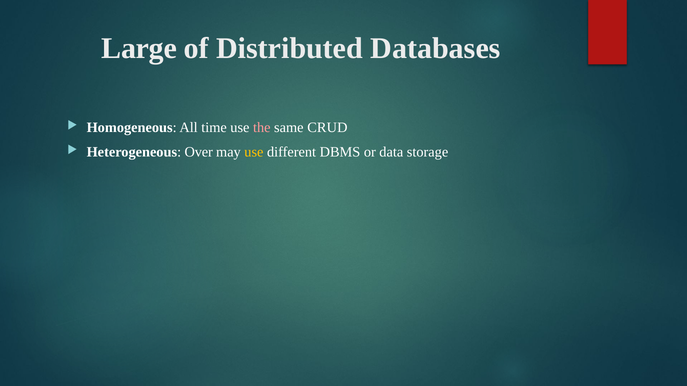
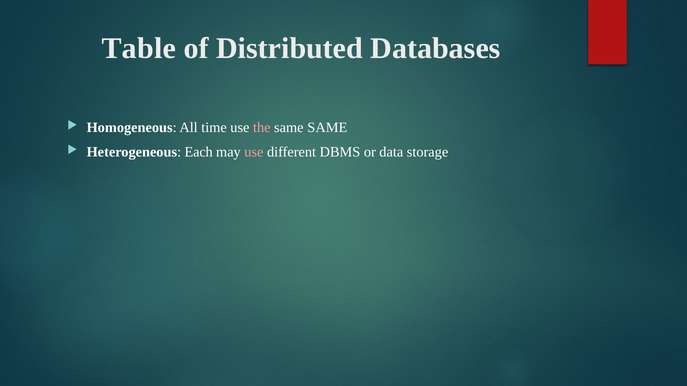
Large: Large -> Table
same CRUD: CRUD -> SAME
Over: Over -> Each
use at (254, 152) colour: yellow -> pink
